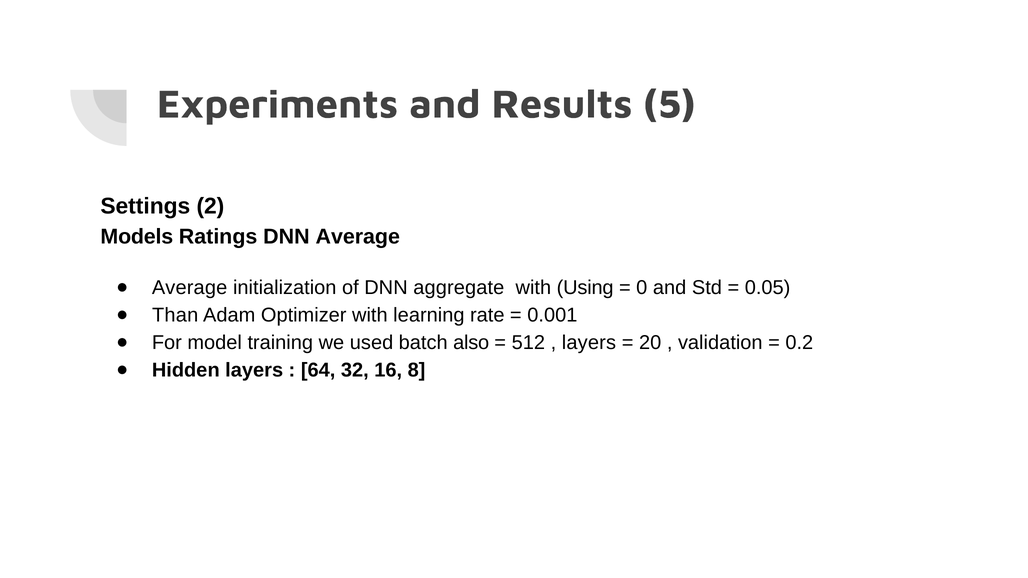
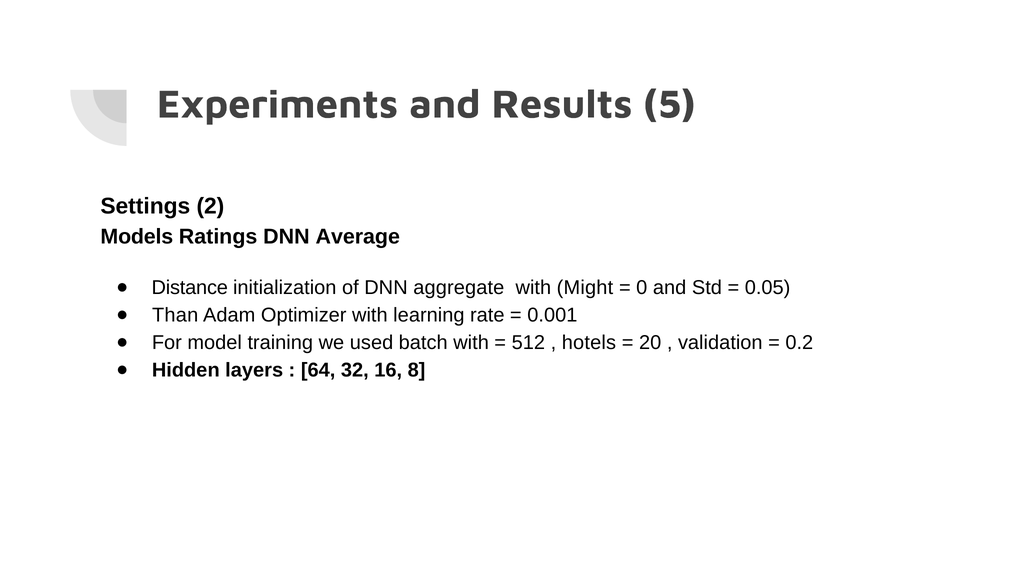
Average at (190, 288): Average -> Distance
Using: Using -> Might
batch also: also -> with
layers at (589, 343): layers -> hotels
